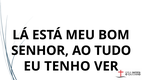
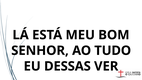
TENHO: TENHO -> DESSAS
